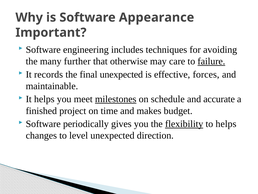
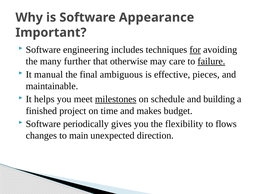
for underline: none -> present
records: records -> manual
final unexpected: unexpected -> ambiguous
forces: forces -> pieces
accurate: accurate -> building
flexibility underline: present -> none
to helps: helps -> flows
level: level -> main
